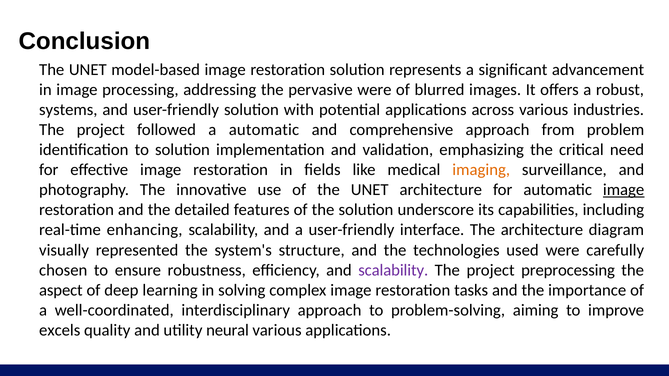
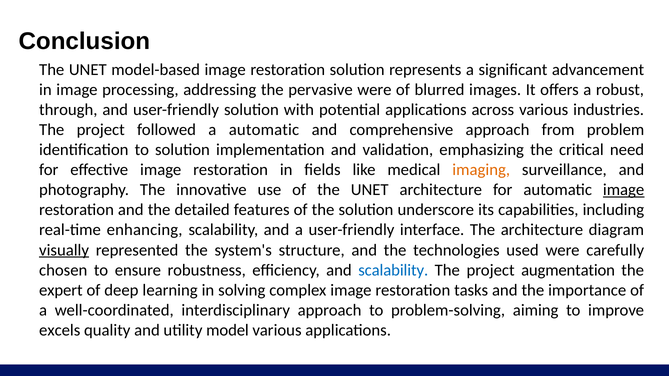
systems: systems -> through
visually underline: none -> present
scalability at (393, 270) colour: purple -> blue
preprocessing: preprocessing -> augmentation
aspect: aspect -> expert
neural: neural -> model
